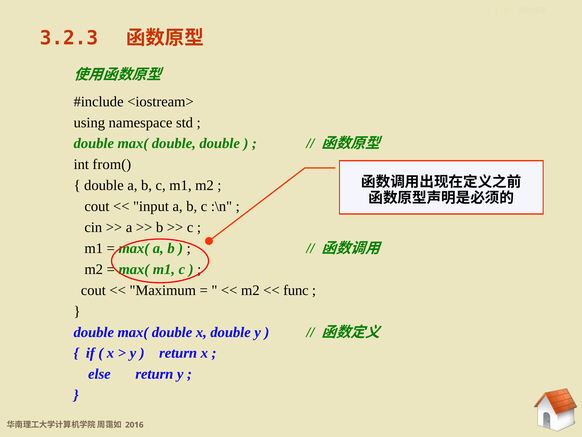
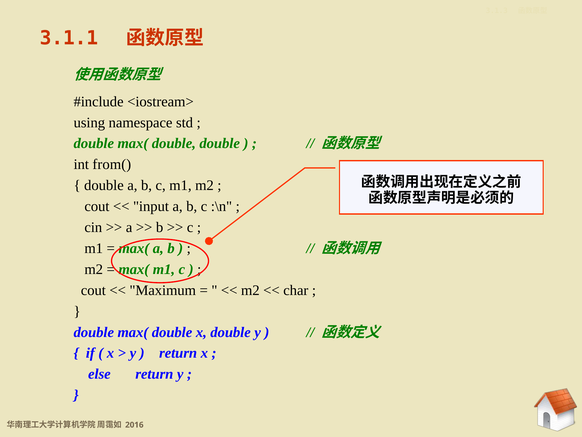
3.2.3: 3.2.3 -> 3.1.1
func: func -> char
